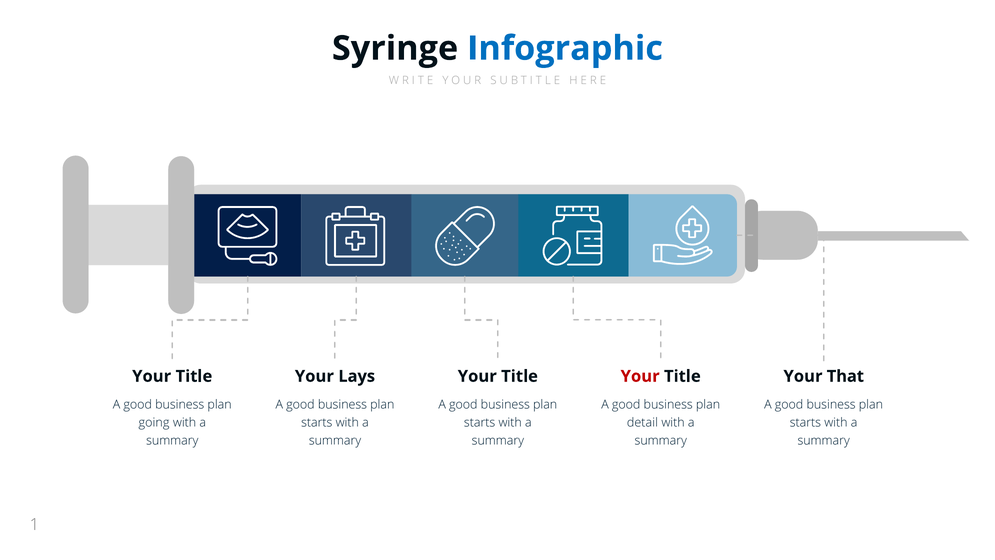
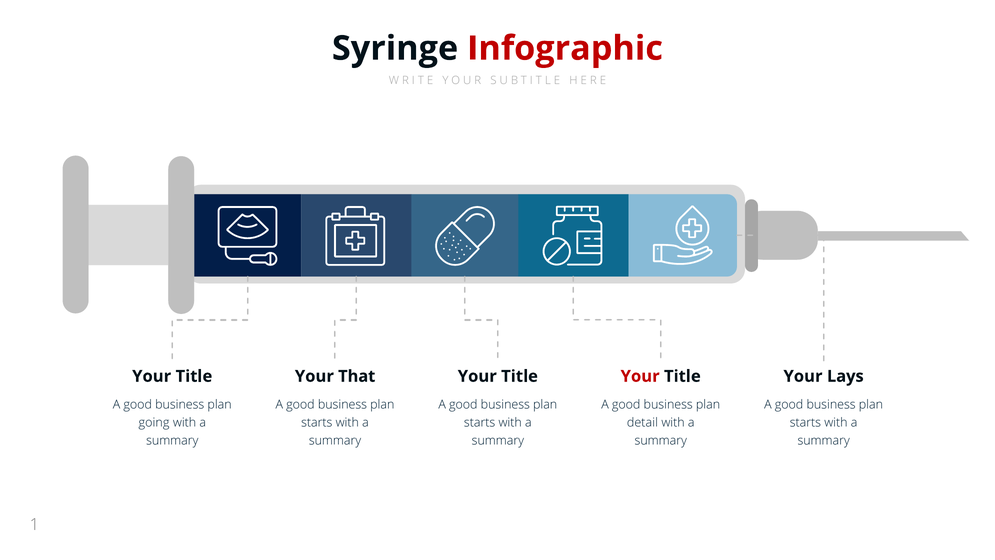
Infographic colour: blue -> red
Lays: Lays -> That
That: That -> Lays
